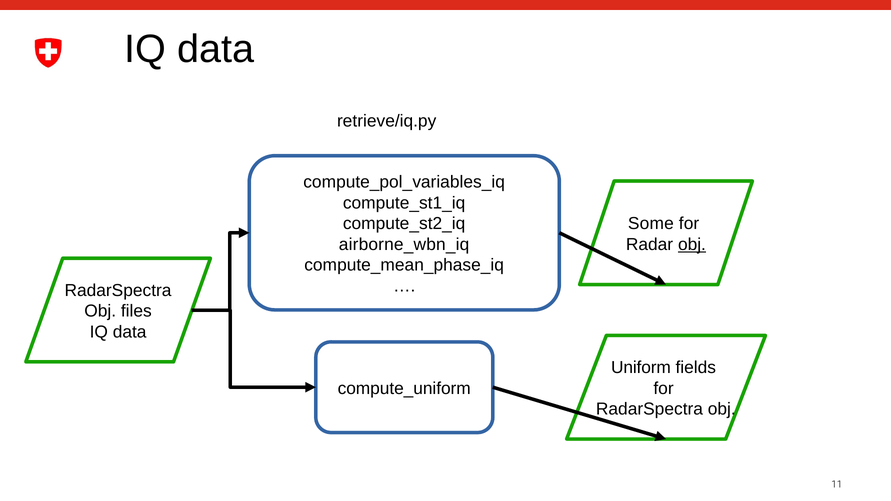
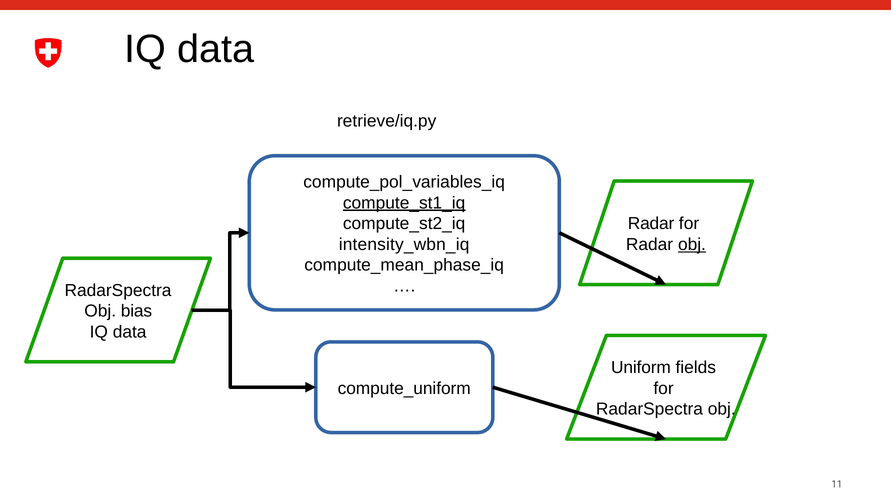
compute_st1_iq underline: none -> present
Some at (651, 224): Some -> Radar
airborne_wbn_iq: airborne_wbn_iq -> intensity_wbn_iq
files: files -> bias
